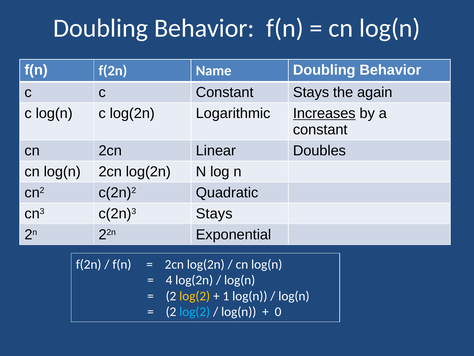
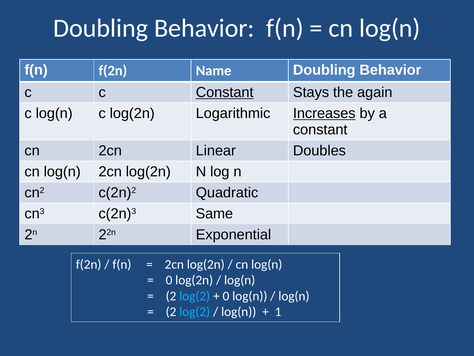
Constant at (225, 92) underline: none -> present
c(2n)3 Stays: Stays -> Same
4 at (169, 280): 4 -> 0
log(2 at (195, 296) colour: yellow -> light blue
1 at (226, 296): 1 -> 0
0: 0 -> 1
